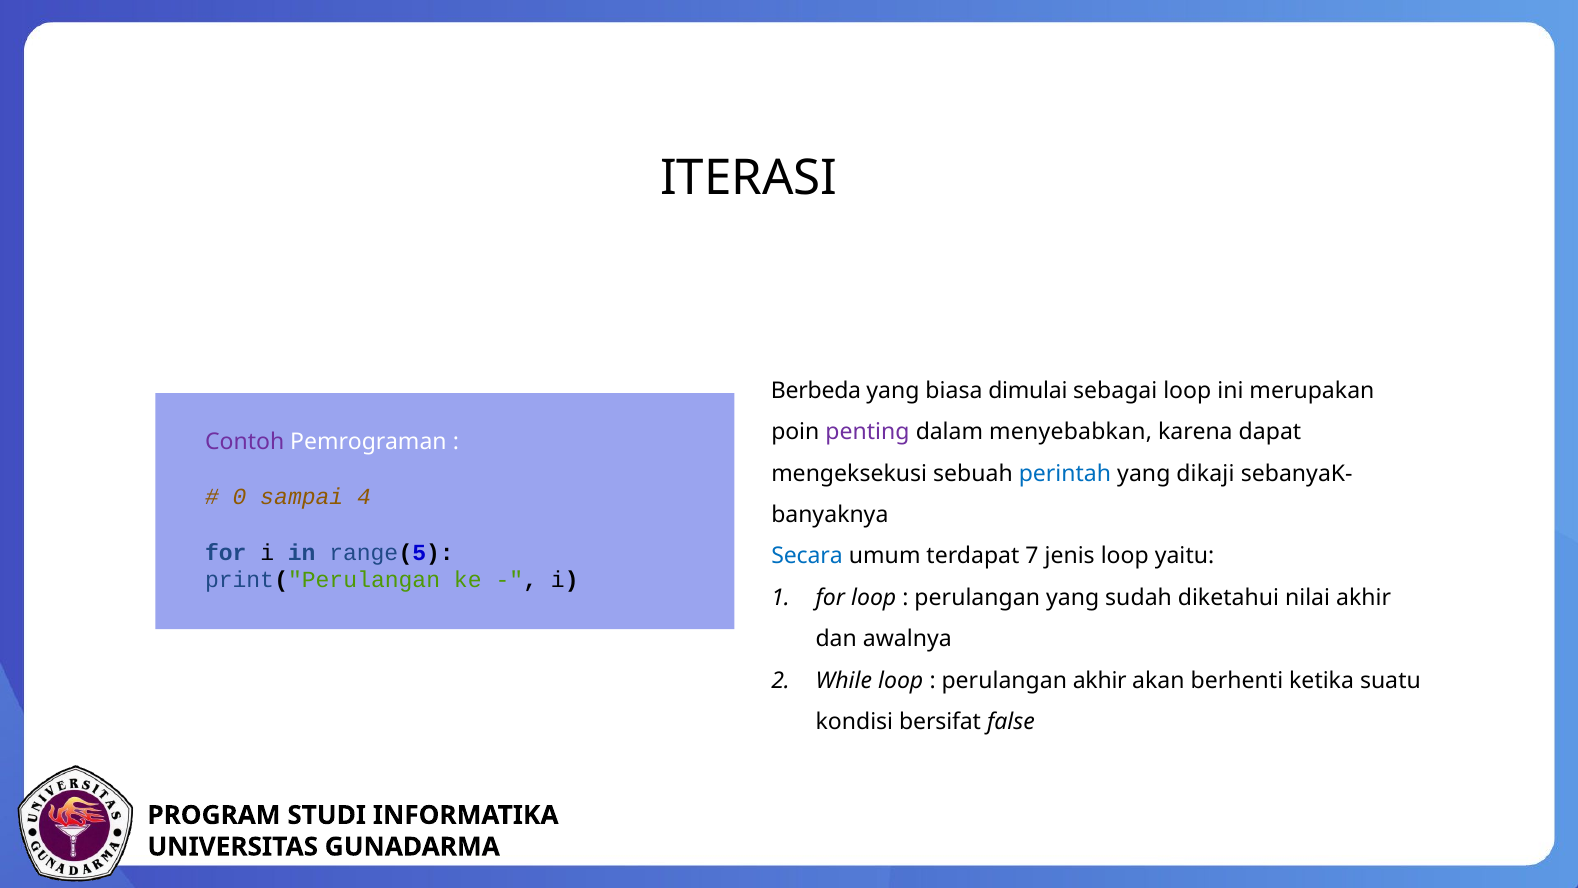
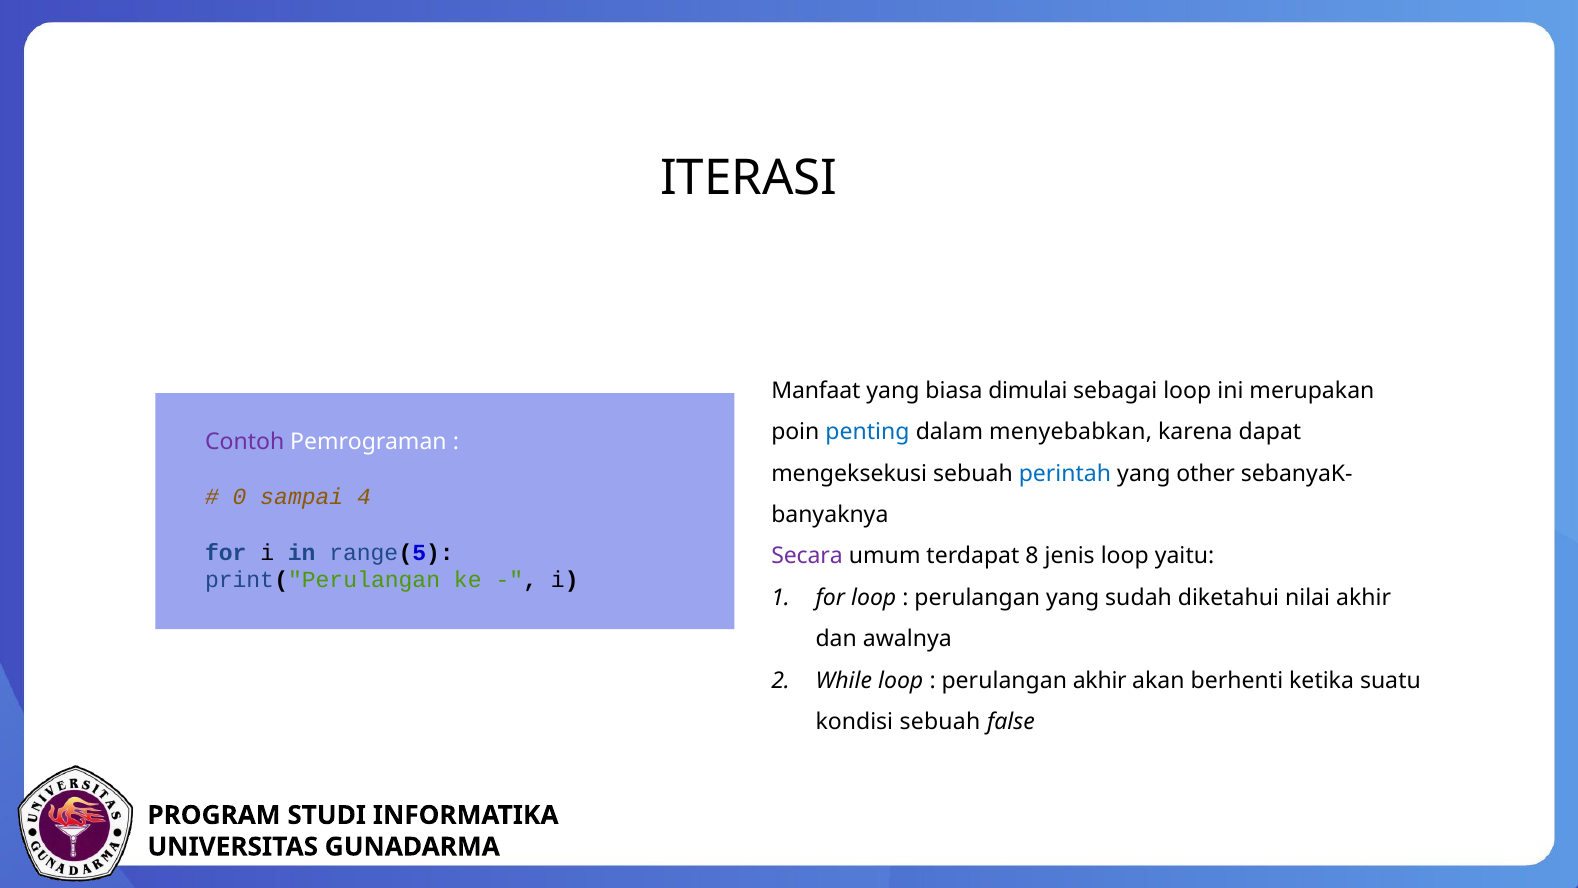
Berbeda: Berbeda -> Manfaat
penting colour: purple -> blue
dikaji: dikaji -> other
Secara colour: blue -> purple
7: 7 -> 8
kondisi bersifat: bersifat -> sebuah
